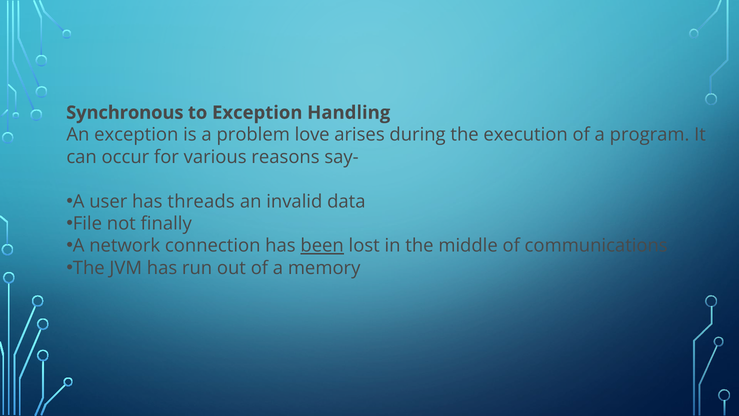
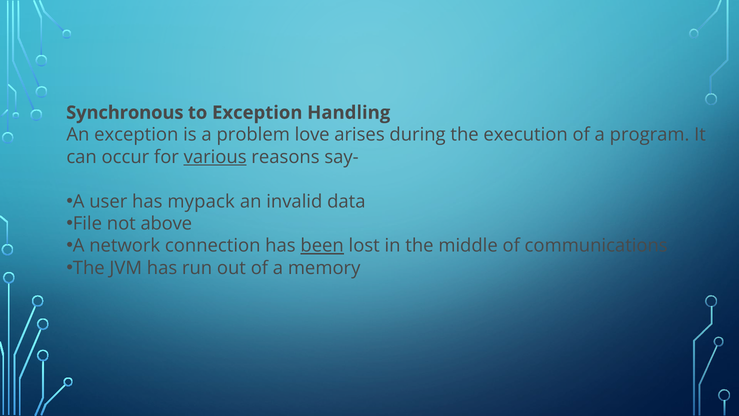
various underline: none -> present
threads: threads -> mypack
finally: finally -> above
